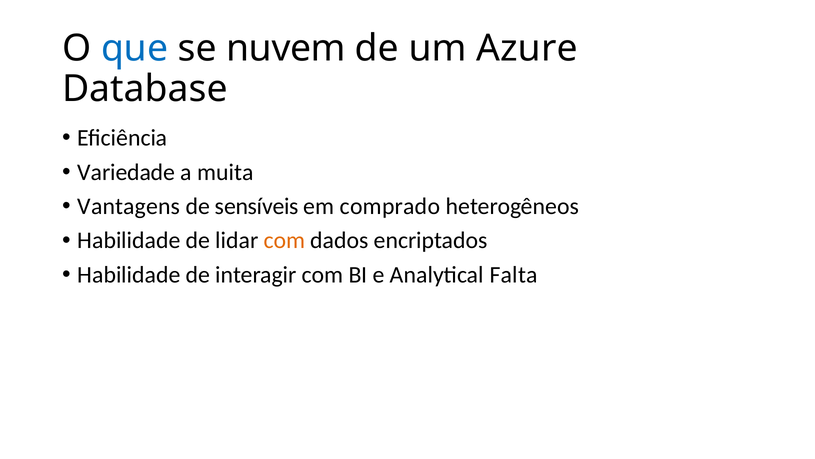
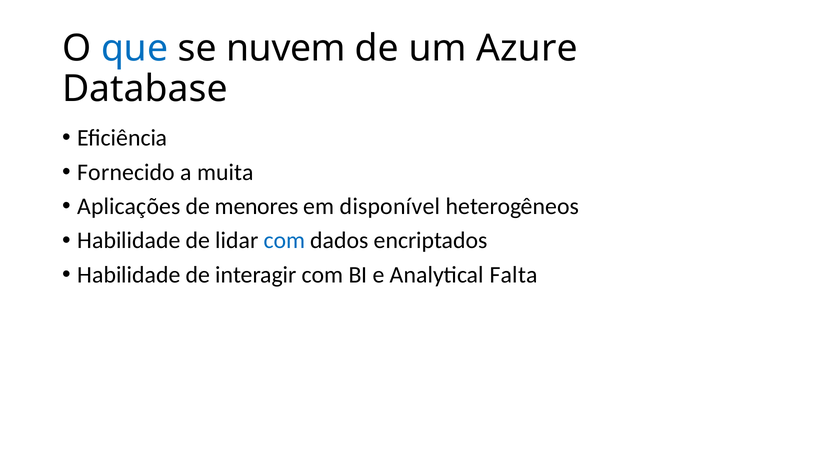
Variedade: Variedade -> Fornecido
Vantagens: Vantagens -> Aplicações
sensíveis: sensíveis -> menores
comprado: comprado -> disponível
com at (284, 240) colour: orange -> blue
